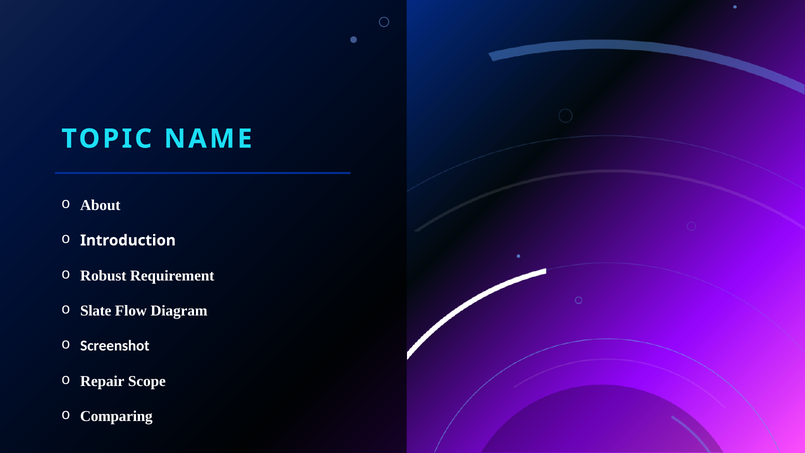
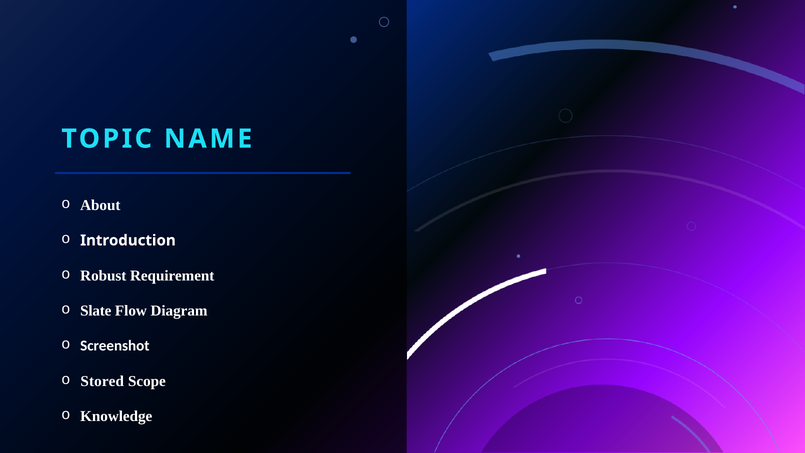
Repair: Repair -> Stored
Comparing: Comparing -> Knowledge
